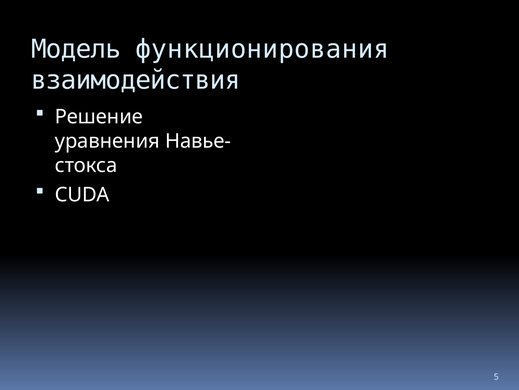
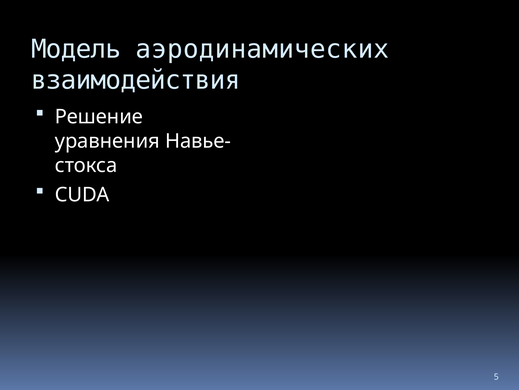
функционирования: функционирования -> аэродинамических
